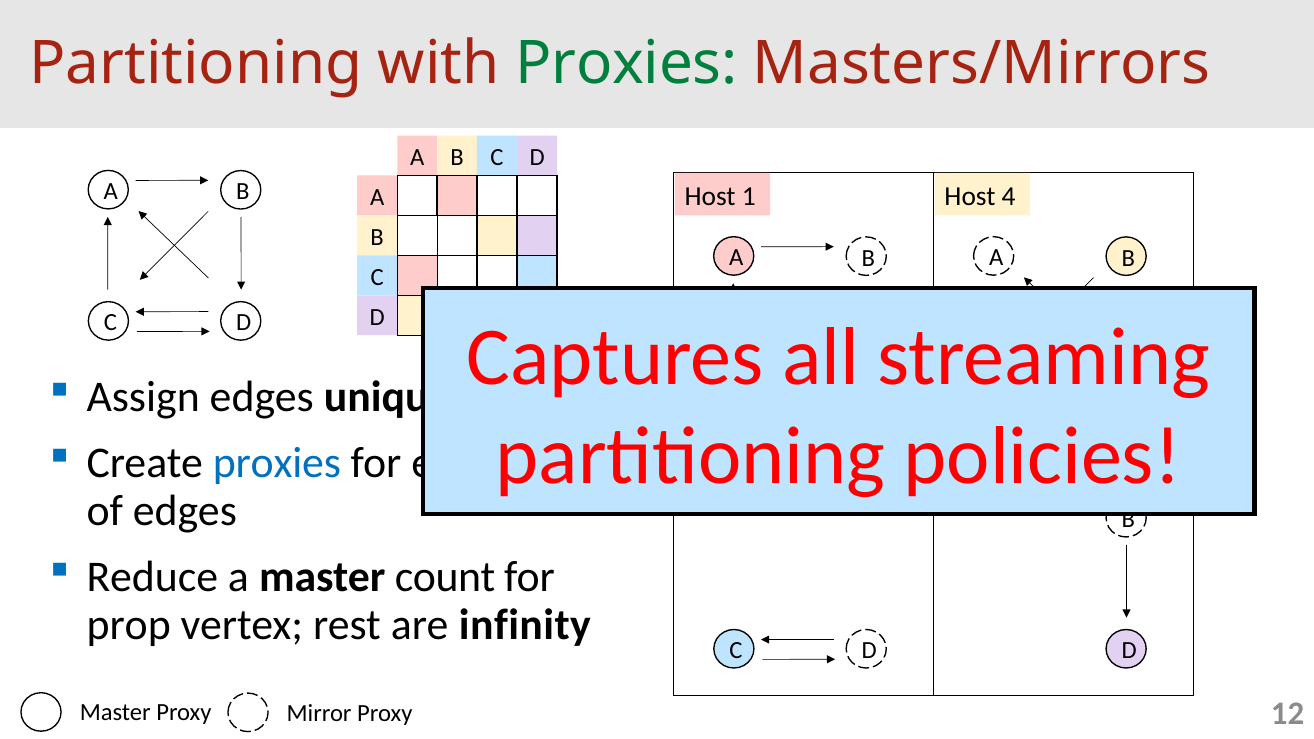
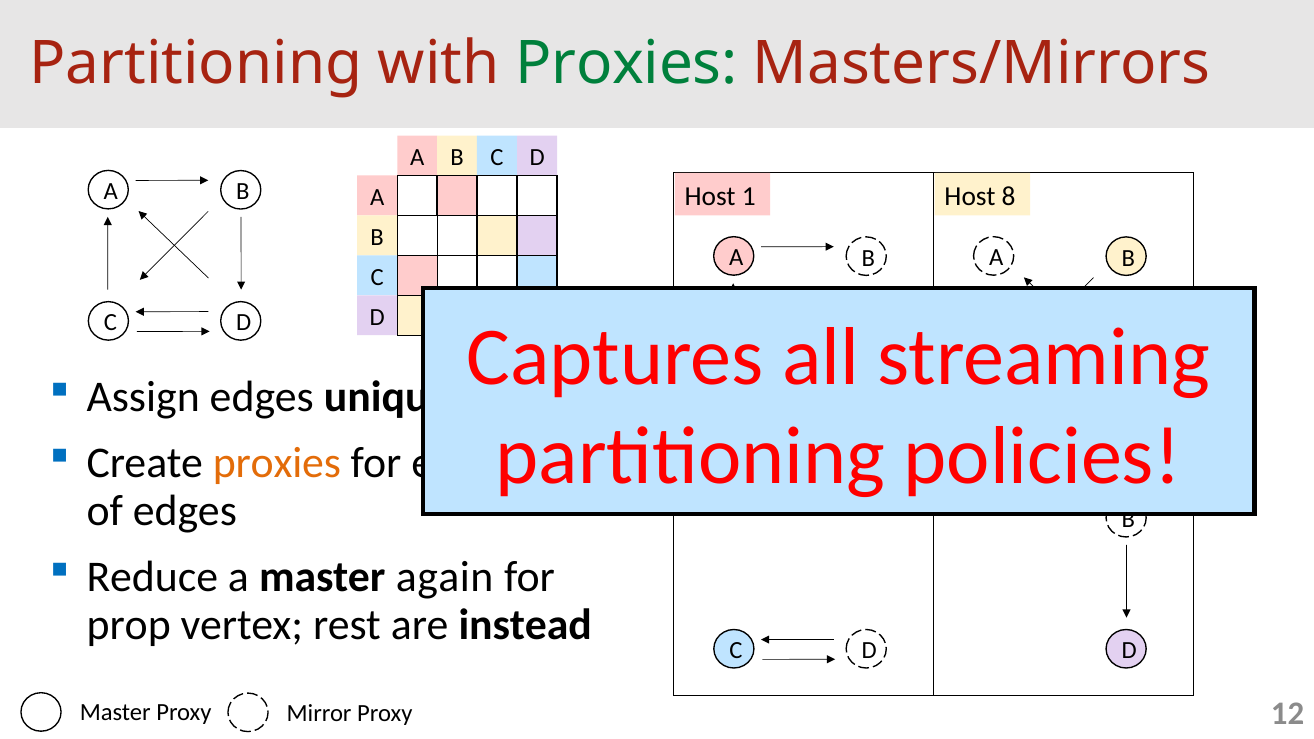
4 at (1009, 196): 4 -> 8
proxies at (277, 464) colour: blue -> orange
count: count -> again
infinity: infinity -> instead
